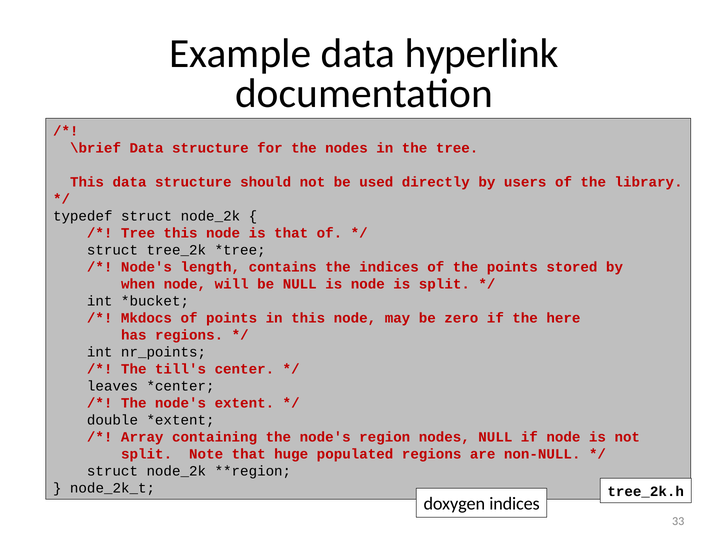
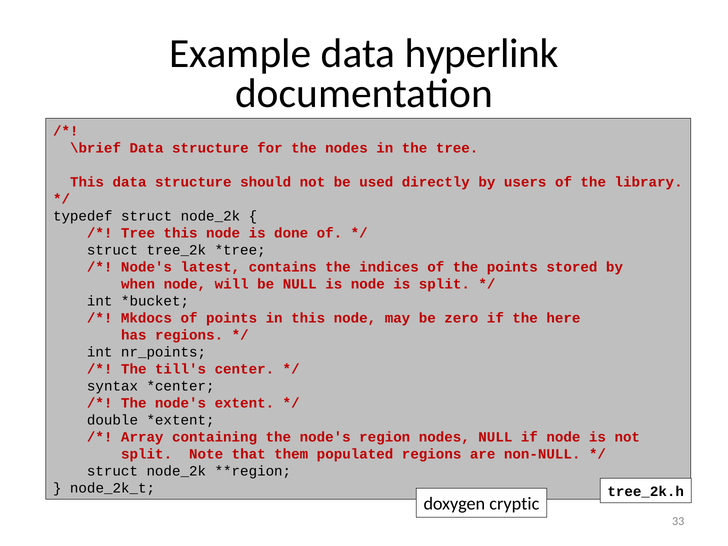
is that: that -> done
length: length -> latest
leaves: leaves -> syntax
huge: huge -> them
doxygen indices: indices -> cryptic
